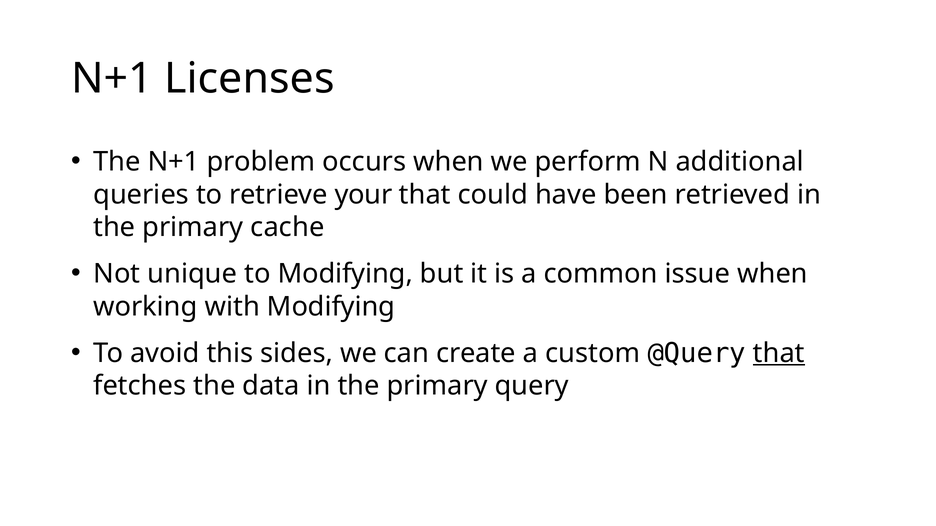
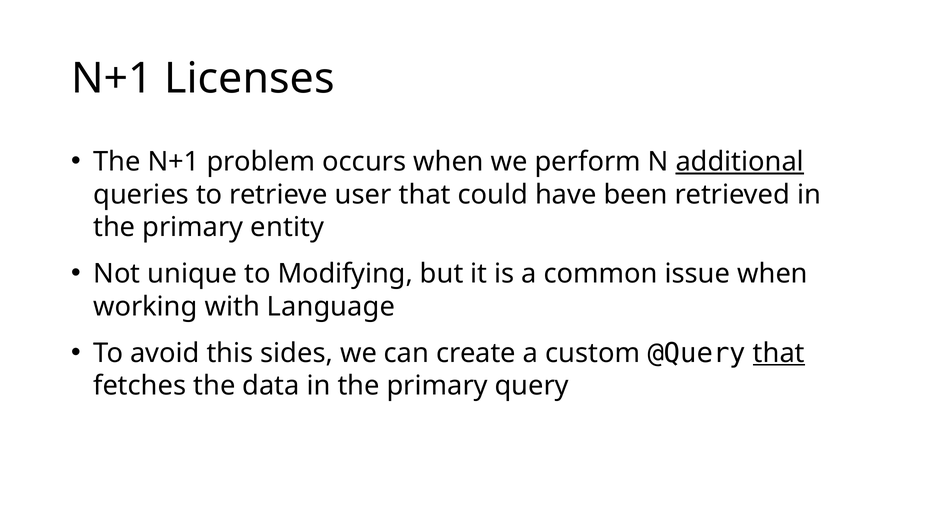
additional underline: none -> present
your: your -> user
cache: cache -> entity
with Modifying: Modifying -> Language
